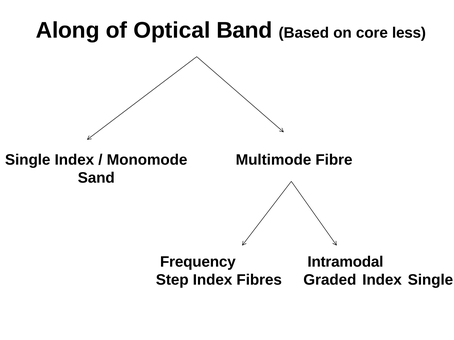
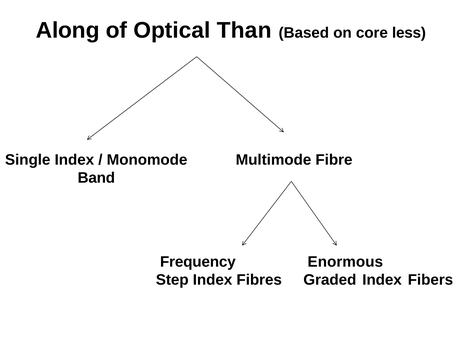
Band: Band -> Than
Sand: Sand -> Band
Intramodal: Intramodal -> Enormous
Index Single: Single -> Fibers
